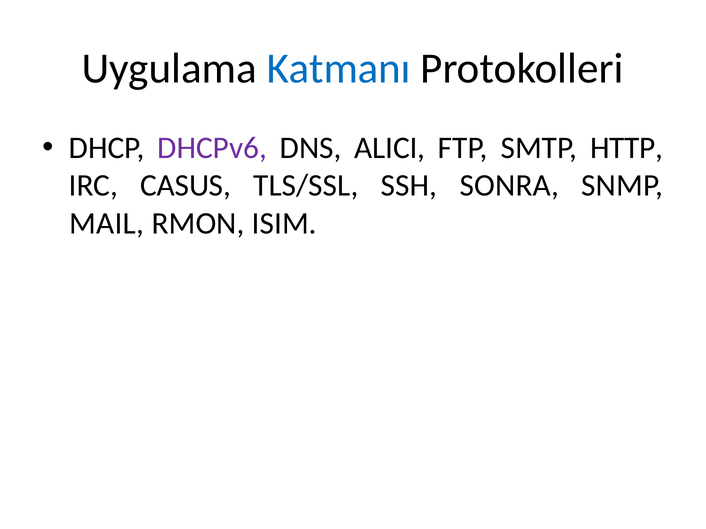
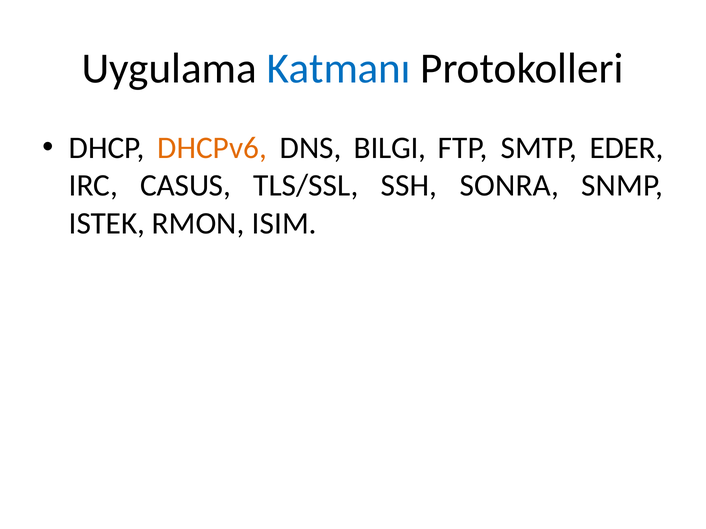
DHCPv6 colour: purple -> orange
ALICI: ALICI -> BILGI
HTTP: HTTP -> EDER
MAIL: MAIL -> ISTEK
